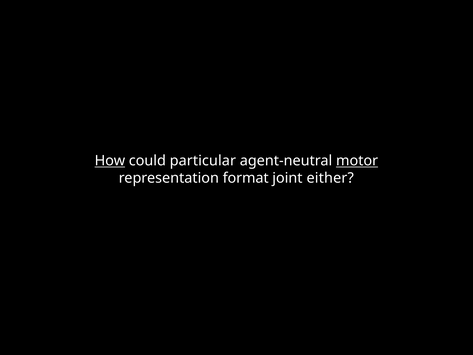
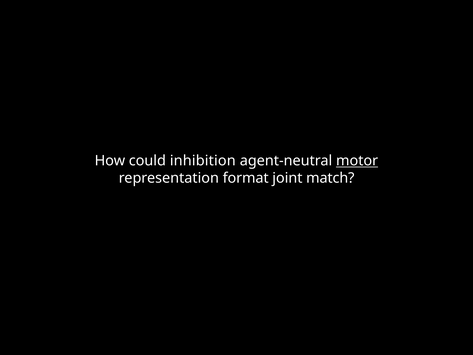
How underline: present -> none
particular: particular -> inhibition
either: either -> match
